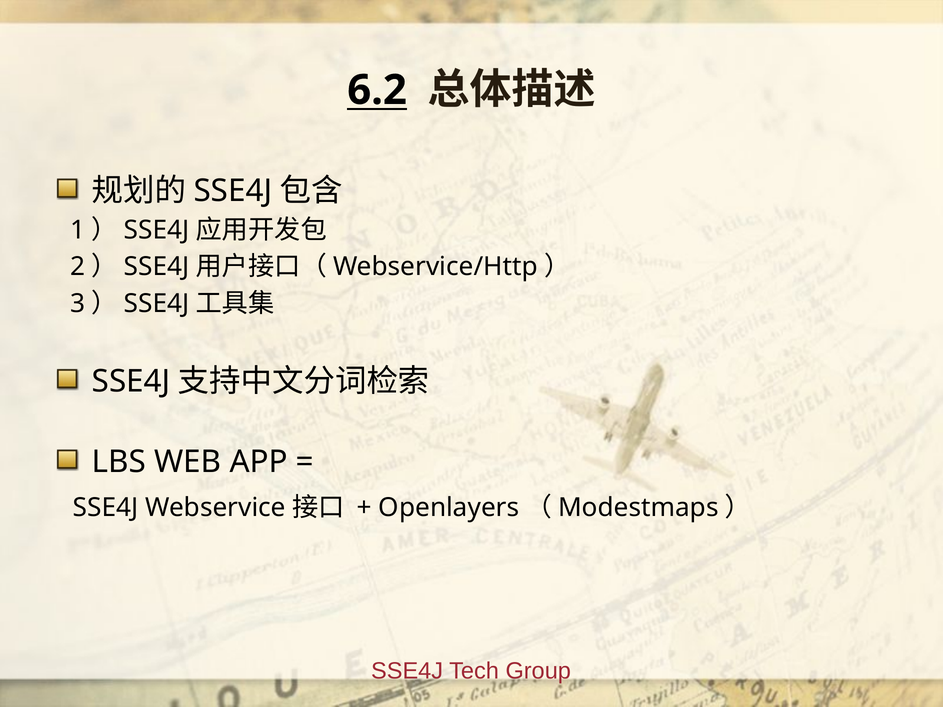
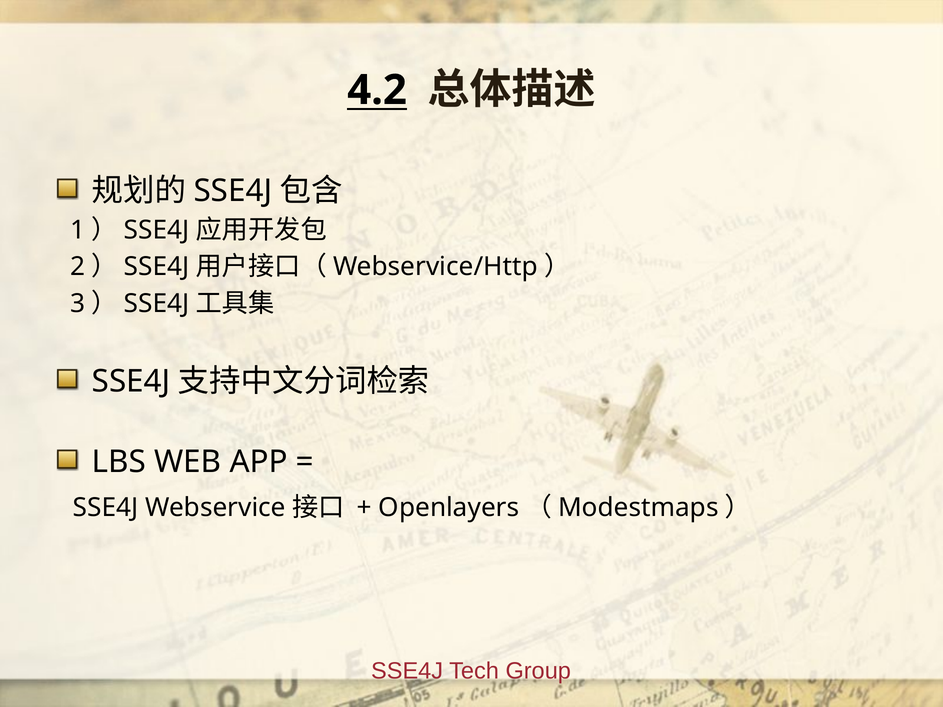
6.2: 6.2 -> 4.2
